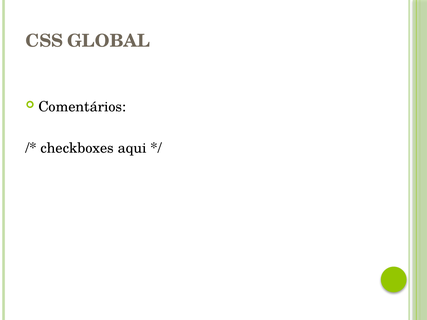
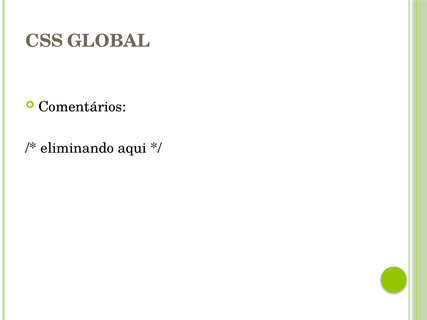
checkboxes: checkboxes -> eliminando
